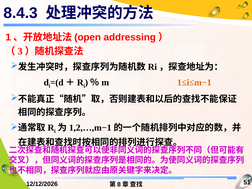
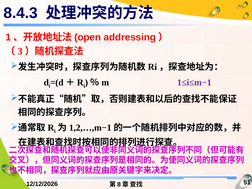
1≤i≤m−1 colour: orange -> purple
